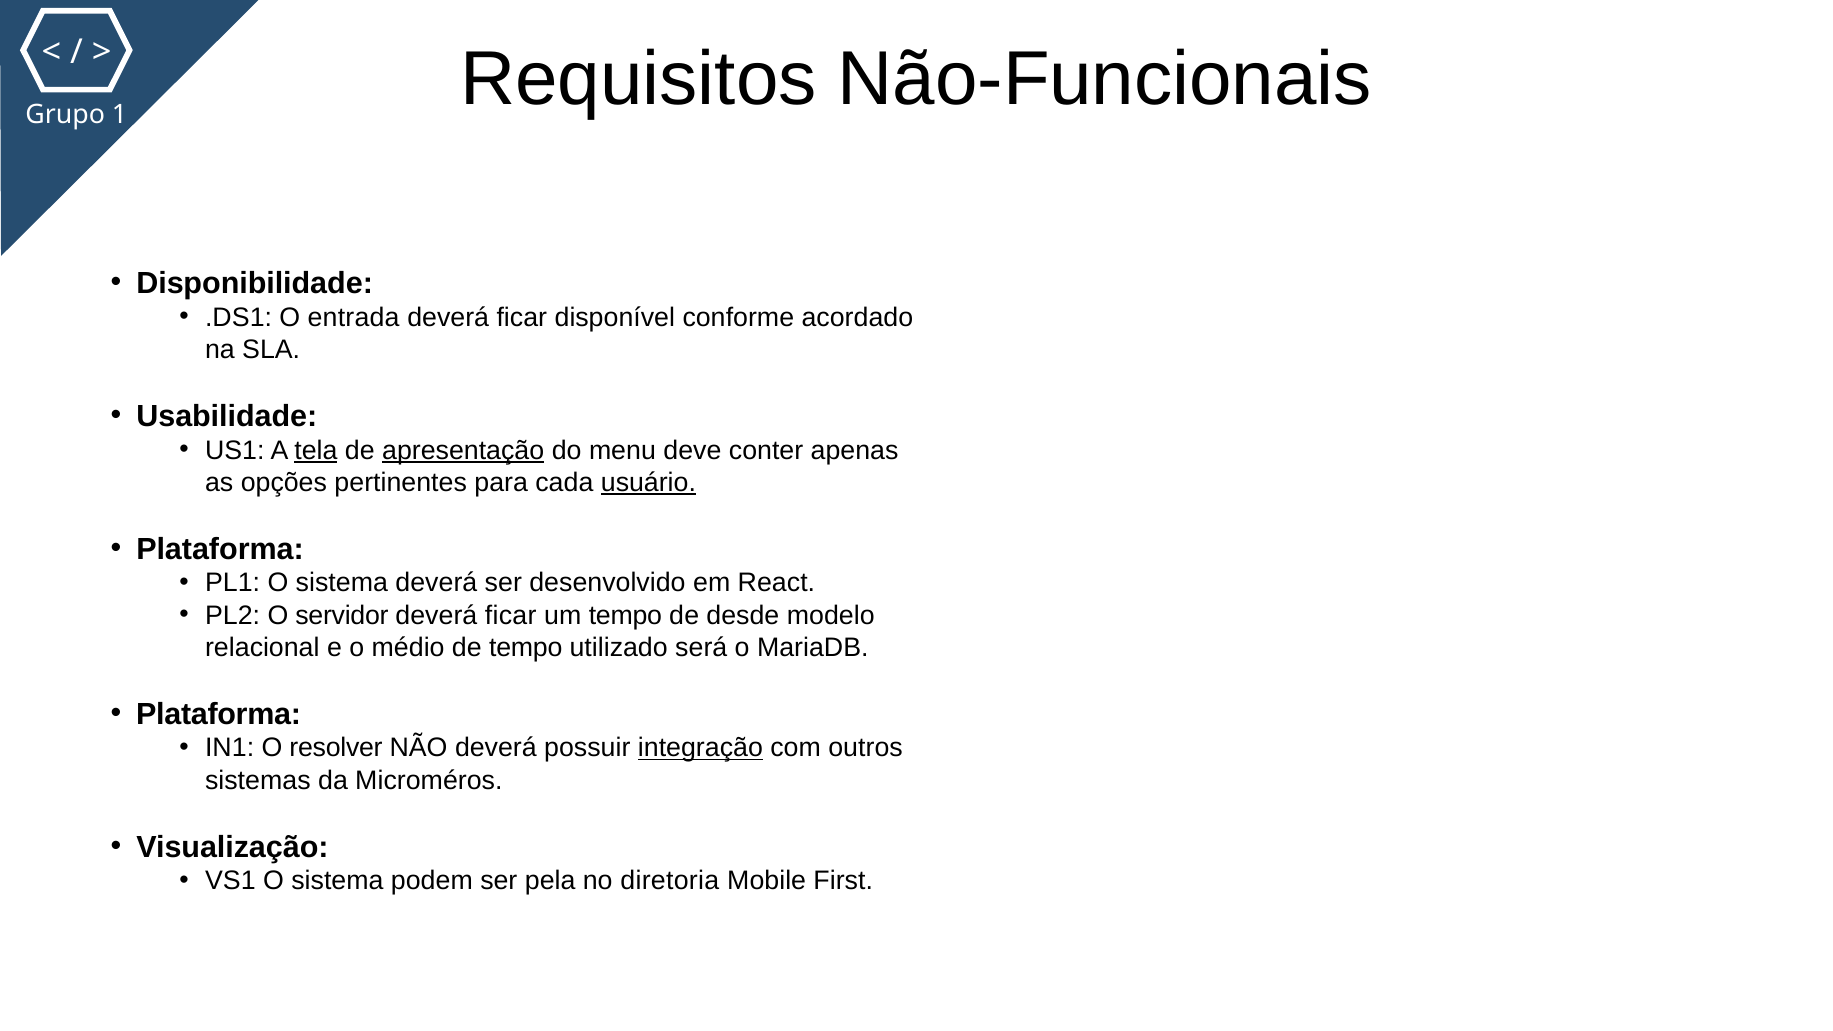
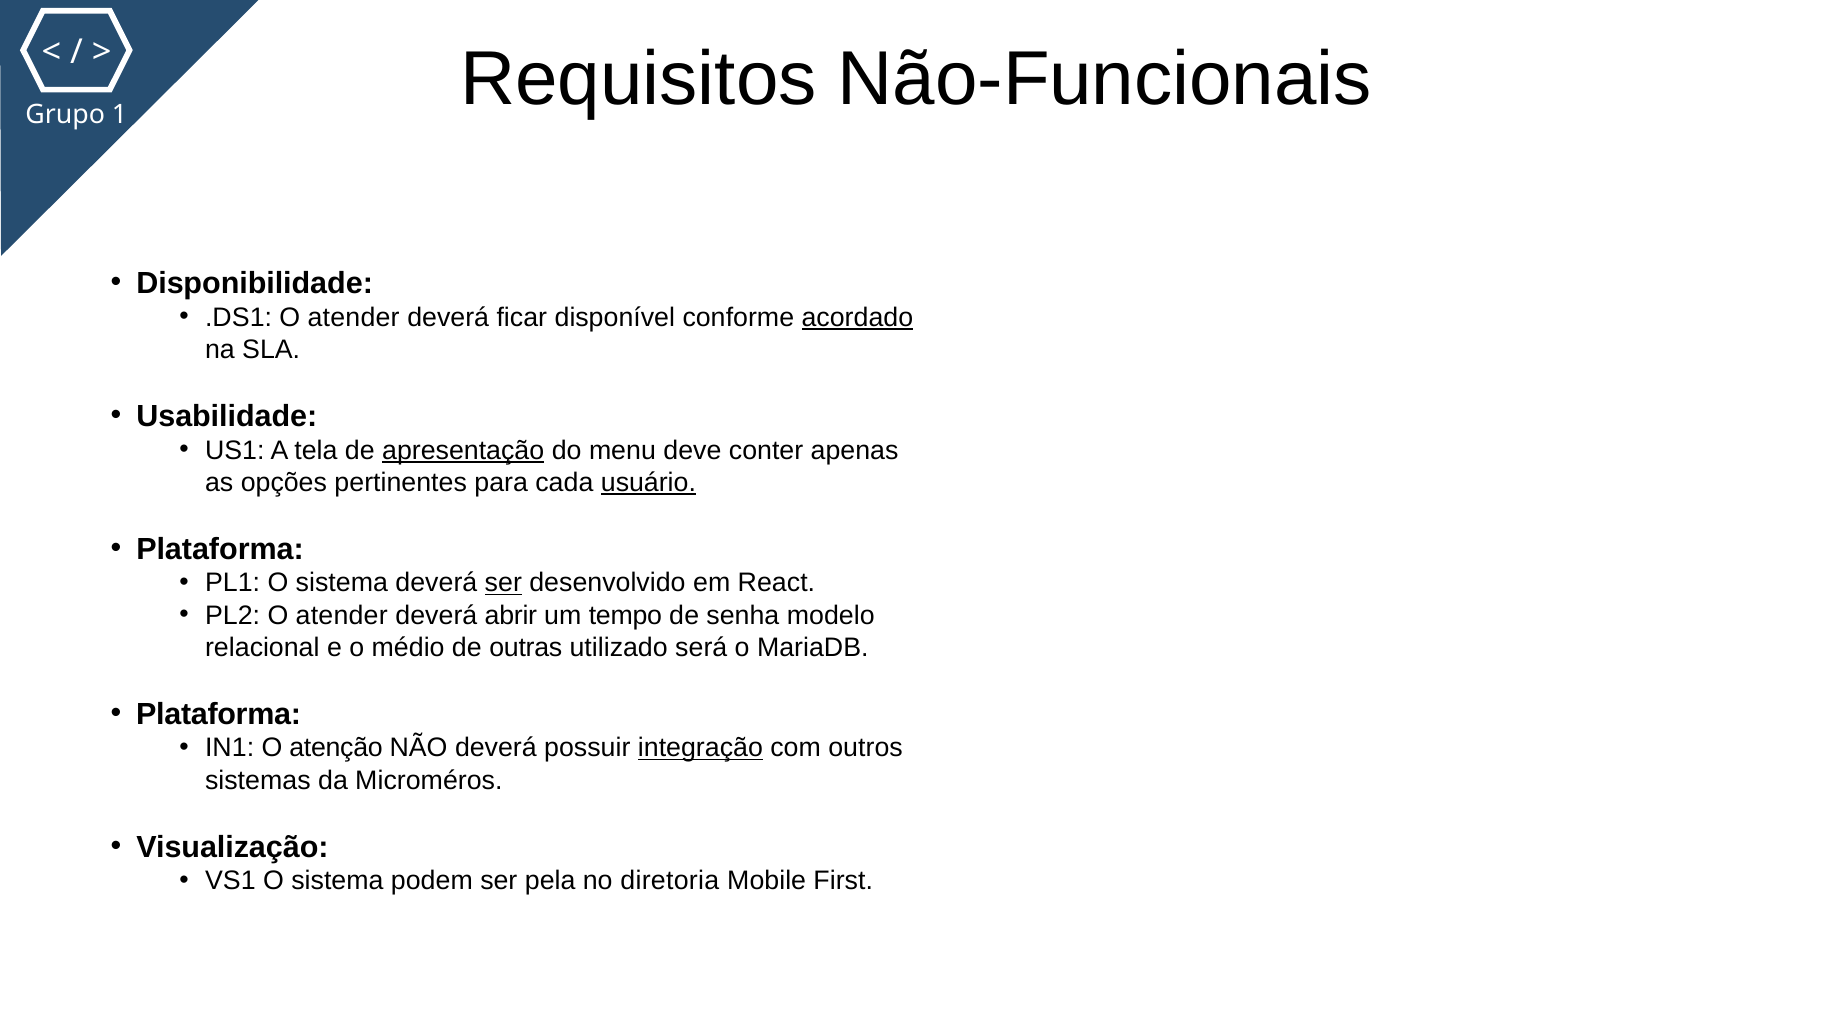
.DS1 O entrada: entrada -> atender
acordado underline: none -> present
tela underline: present -> none
ser at (503, 583) underline: none -> present
PL2 O servidor: servidor -> atender
ficar at (511, 615): ficar -> abrir
desde: desde -> senha
de tempo: tempo -> outras
resolver: resolver -> atenção
